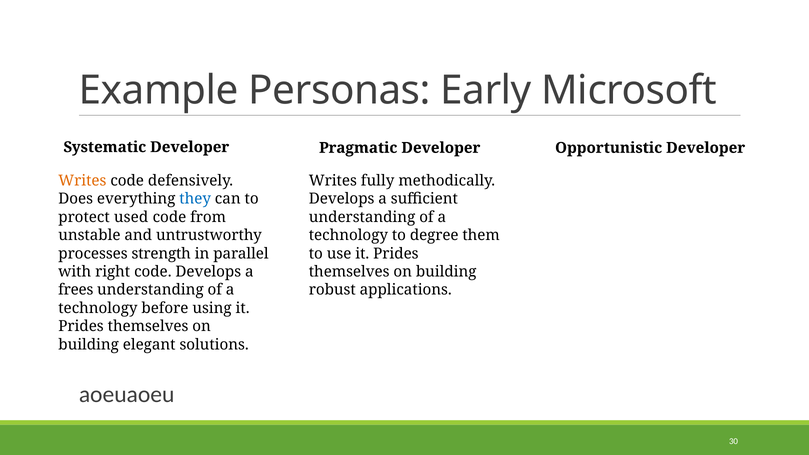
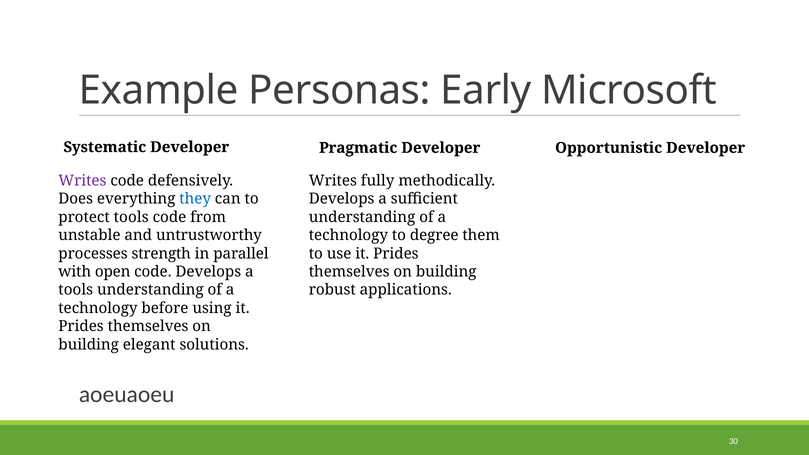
Writes at (82, 181) colour: orange -> purple
protect used: used -> tools
right: right -> open
frees at (76, 290): frees -> tools
